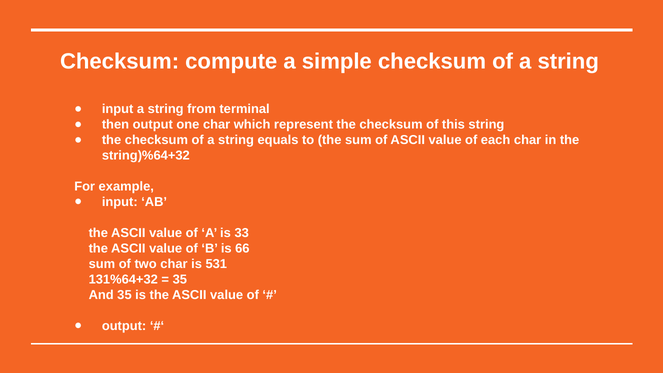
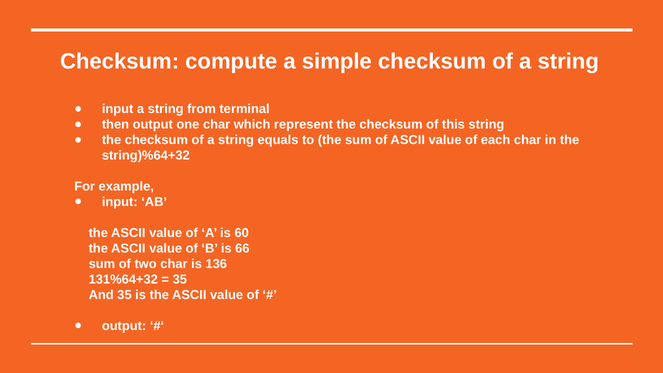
33: 33 -> 60
531: 531 -> 136
